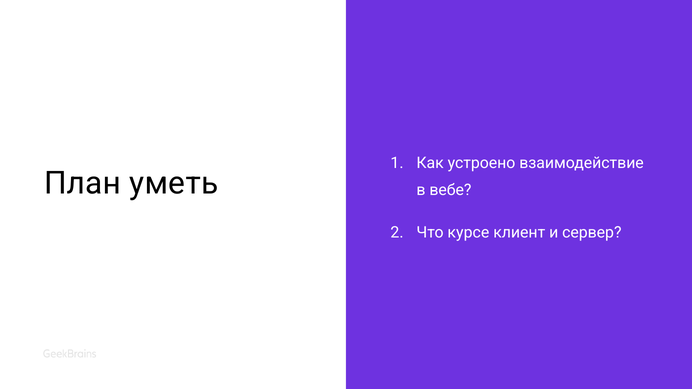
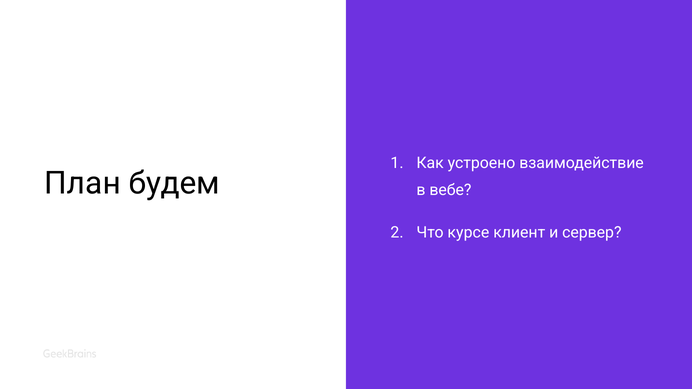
уметь: уметь -> будем
